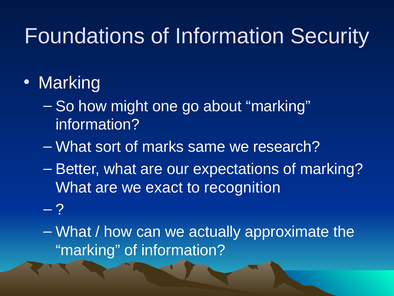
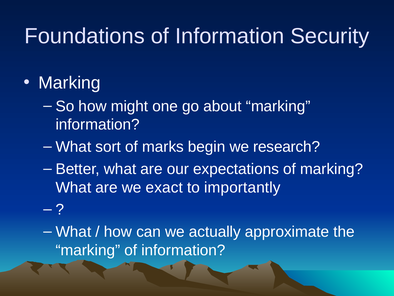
same: same -> begin
recognition: recognition -> importantly
